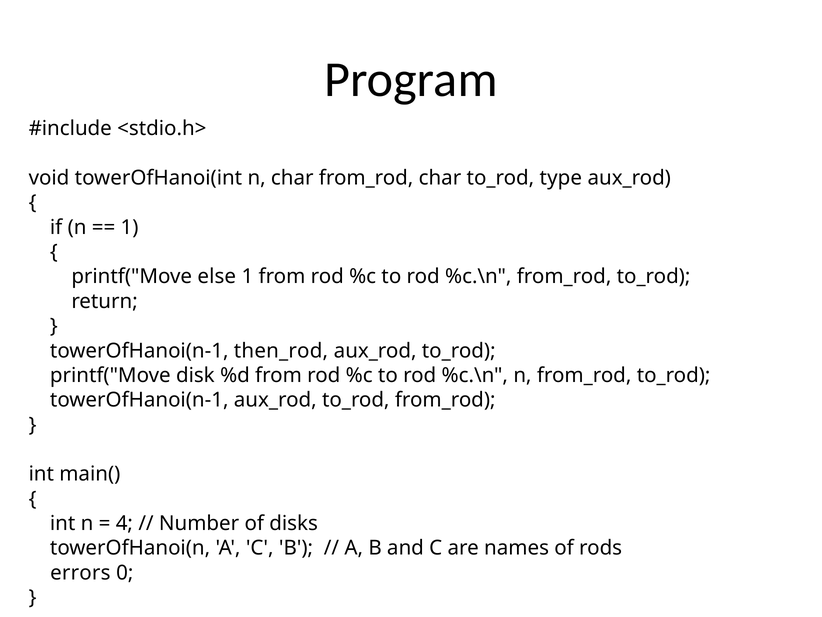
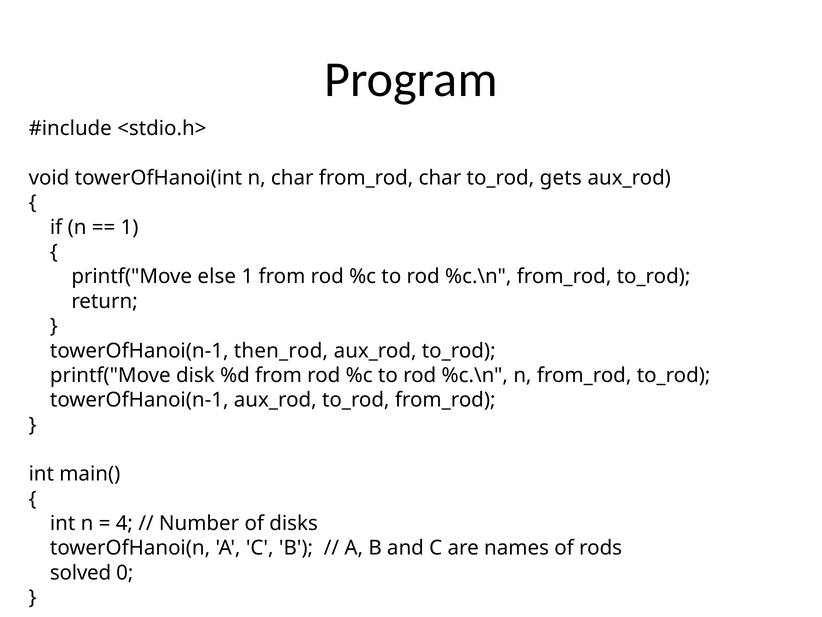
type: type -> gets
errors: errors -> solved
